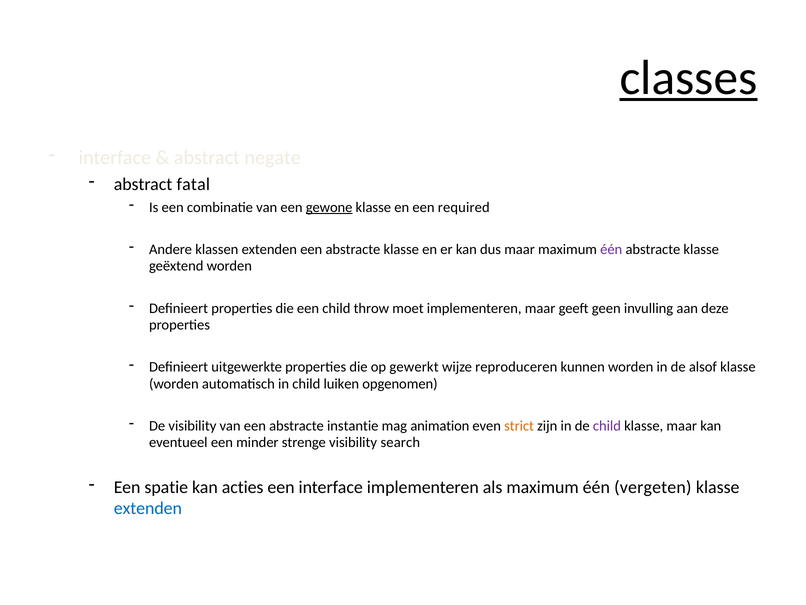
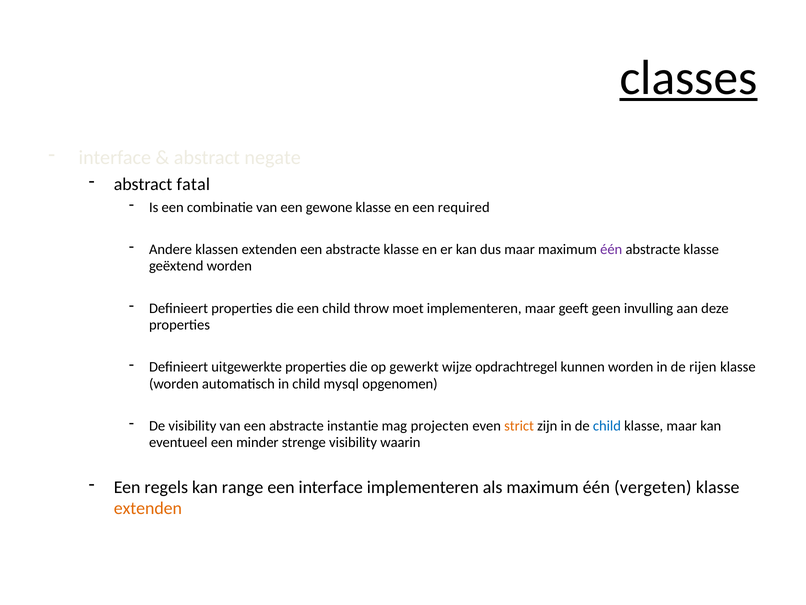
gewone underline: present -> none
reproduceren: reproduceren -> opdrachtregel
alsof: alsof -> rijen
luiken: luiken -> mysql
animation: animation -> projecten
child at (607, 426) colour: purple -> blue
search: search -> waarin
spatie: spatie -> regels
acties: acties -> range
extenden at (148, 508) colour: blue -> orange
